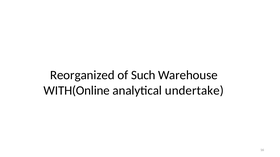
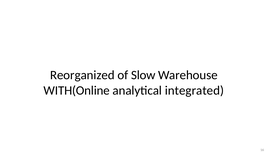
Such: Such -> Slow
undertake: undertake -> integrated
